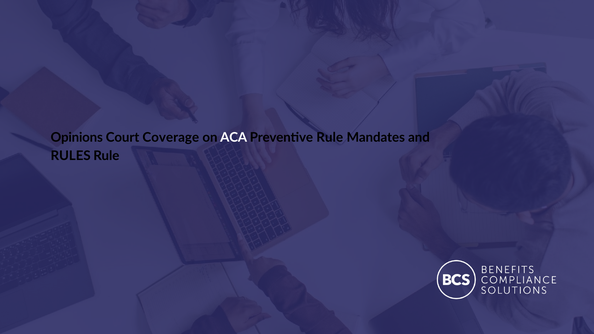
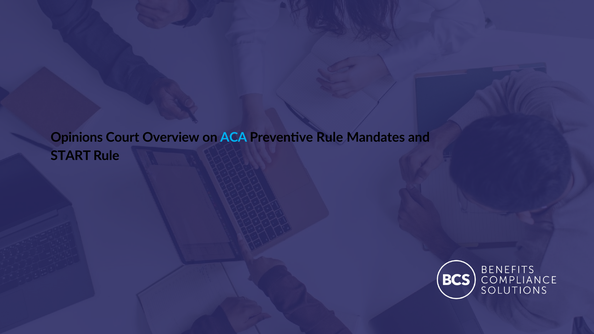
Coverage: Coverage -> Overview
ACA colour: white -> light blue
RULES: RULES -> START
